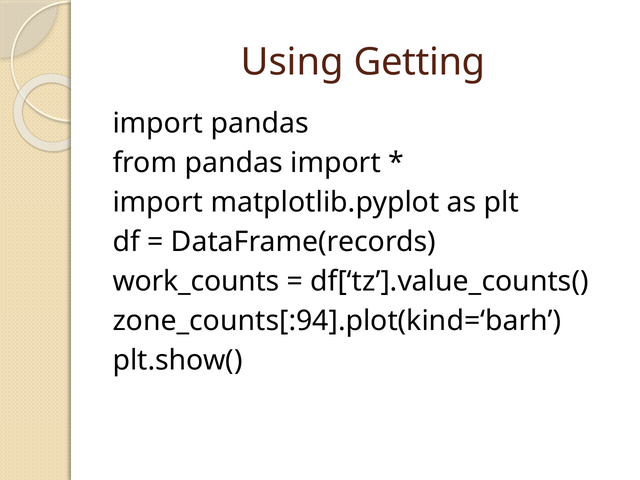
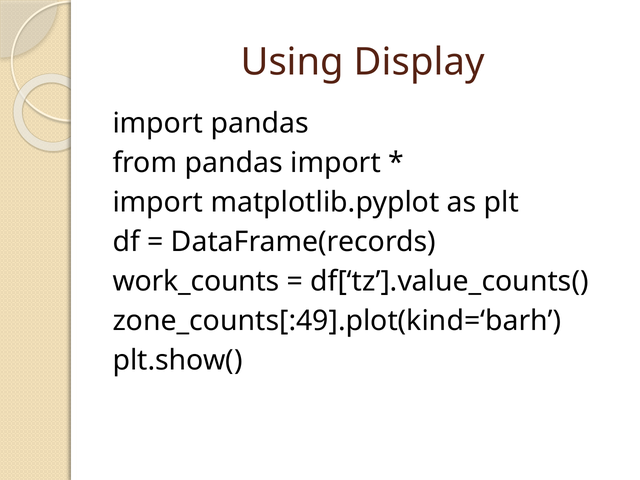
Getting: Getting -> Display
zone_counts[:94].plot(kind=‘barh: zone_counts[:94].plot(kind=‘barh -> zone_counts[:49].plot(kind=‘barh
